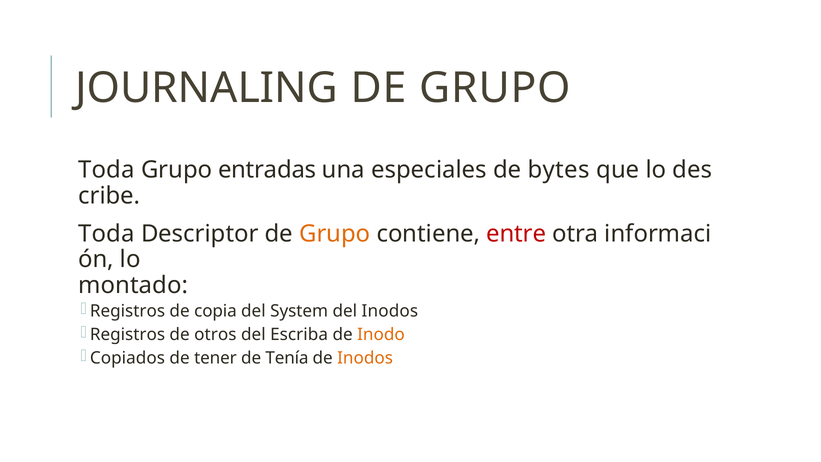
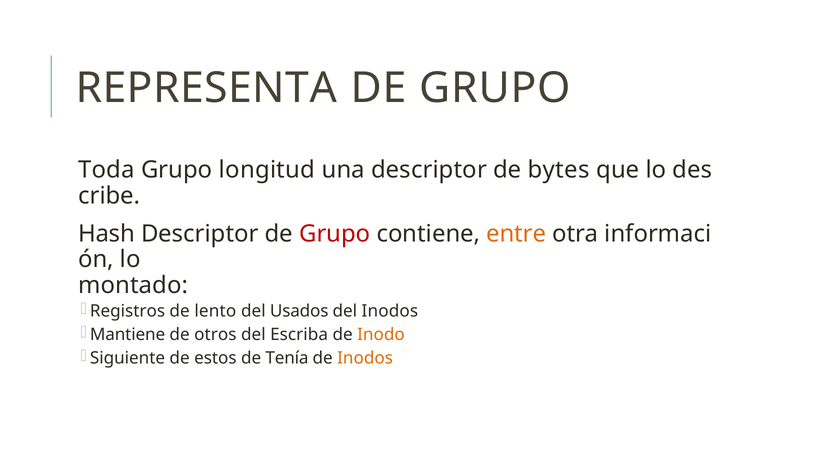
JOURNALING: JOURNALING -> REPRESENTA
entradas: entradas -> longitud
una especiales: especiales -> descriptor
Toda at (106, 234): Toda -> Hash
Grupo at (335, 234) colour: orange -> red
entre colour: red -> orange
copia: copia -> lento
System: System -> Usados
Registros at (127, 335): Registros -> Mantiene
Copiados: Copiados -> Siguiente
tener: tener -> estos
